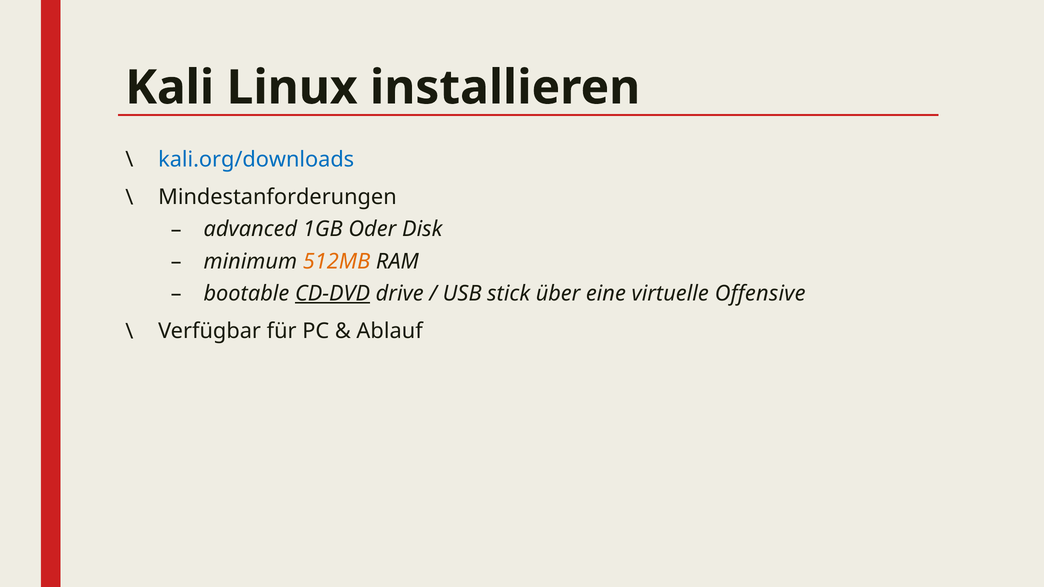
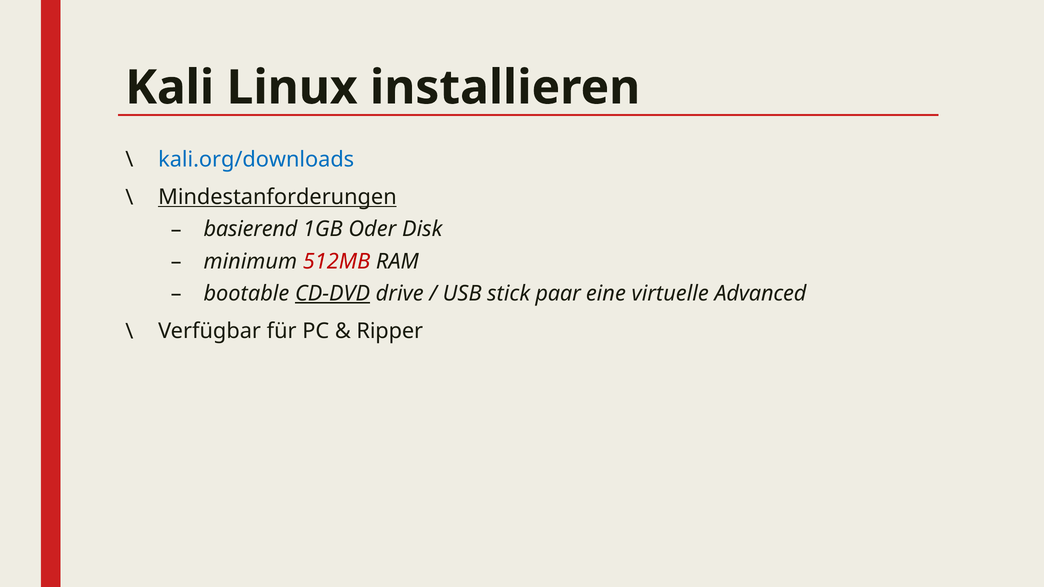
Mindestanforderungen underline: none -> present
advanced: advanced -> basierend
512MB colour: orange -> red
über: über -> paar
Offensive: Offensive -> Advanced
Ablauf: Ablauf -> Ripper
